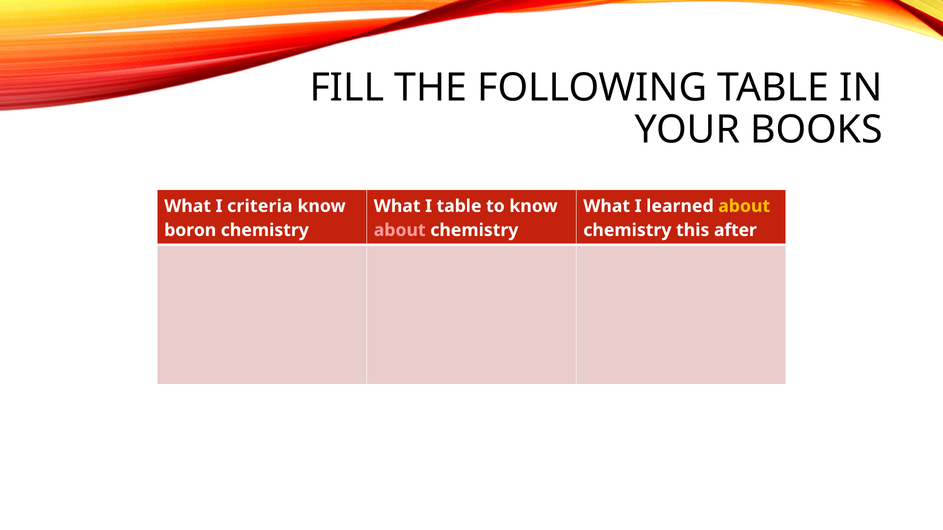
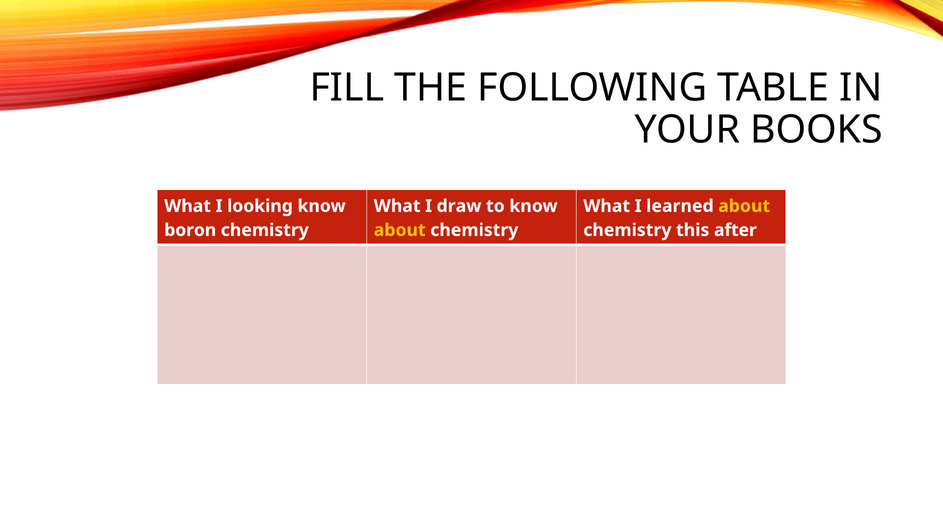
criteria: criteria -> looking
I table: table -> draw
about at (400, 230) colour: pink -> yellow
